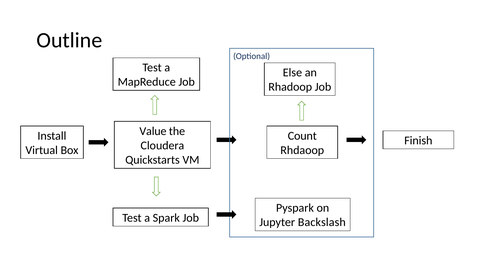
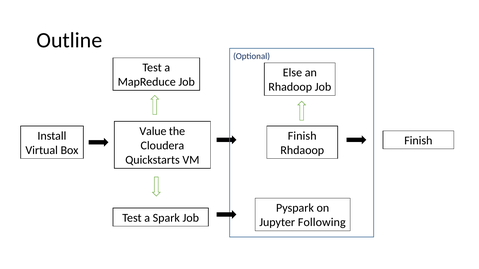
Count at (302, 136): Count -> Finish
Backslash: Backslash -> Following
